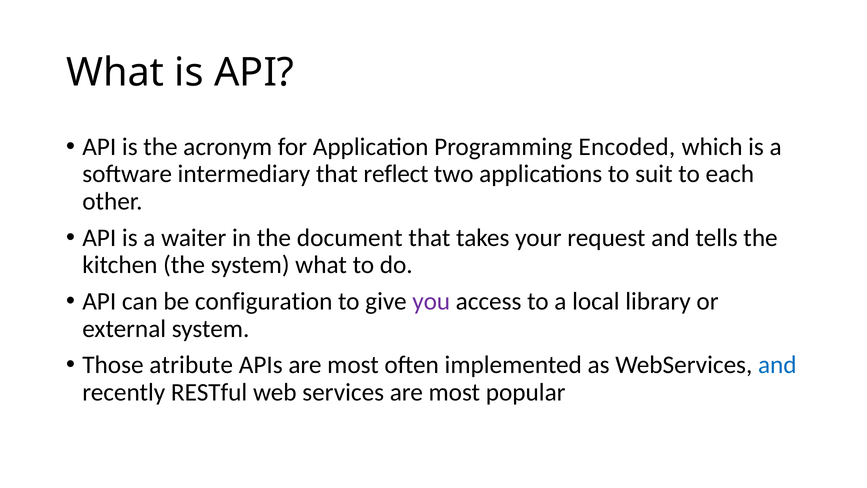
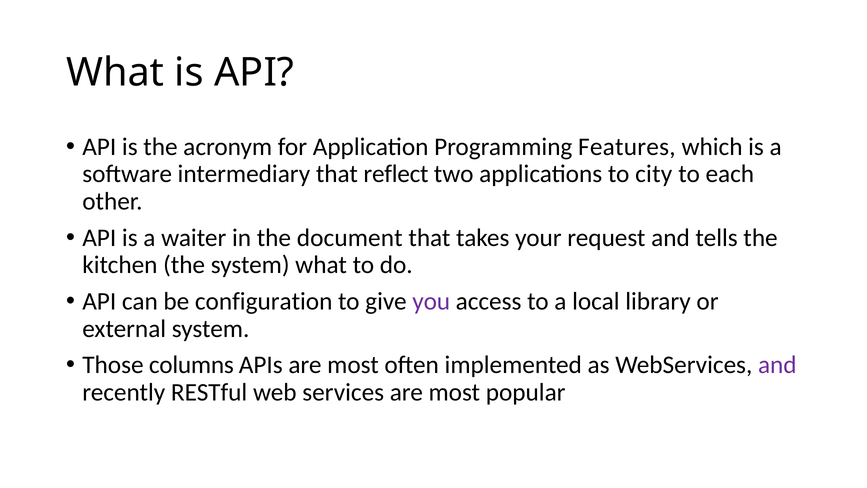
Encoded: Encoded -> Features
suit: suit -> city
atribute: atribute -> columns
and at (777, 365) colour: blue -> purple
